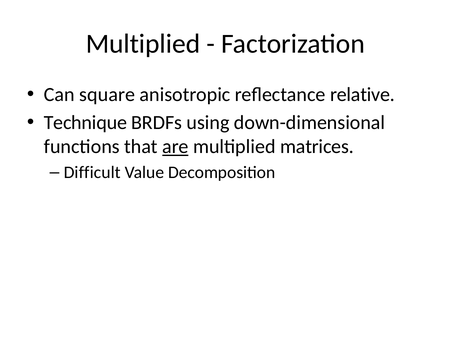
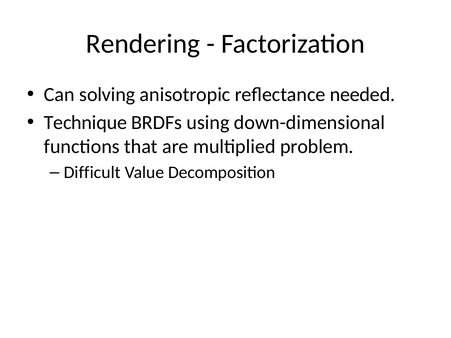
Multiplied at (143, 44): Multiplied -> Rendering
square: square -> solving
relative: relative -> needed
are underline: present -> none
matrices: matrices -> problem
